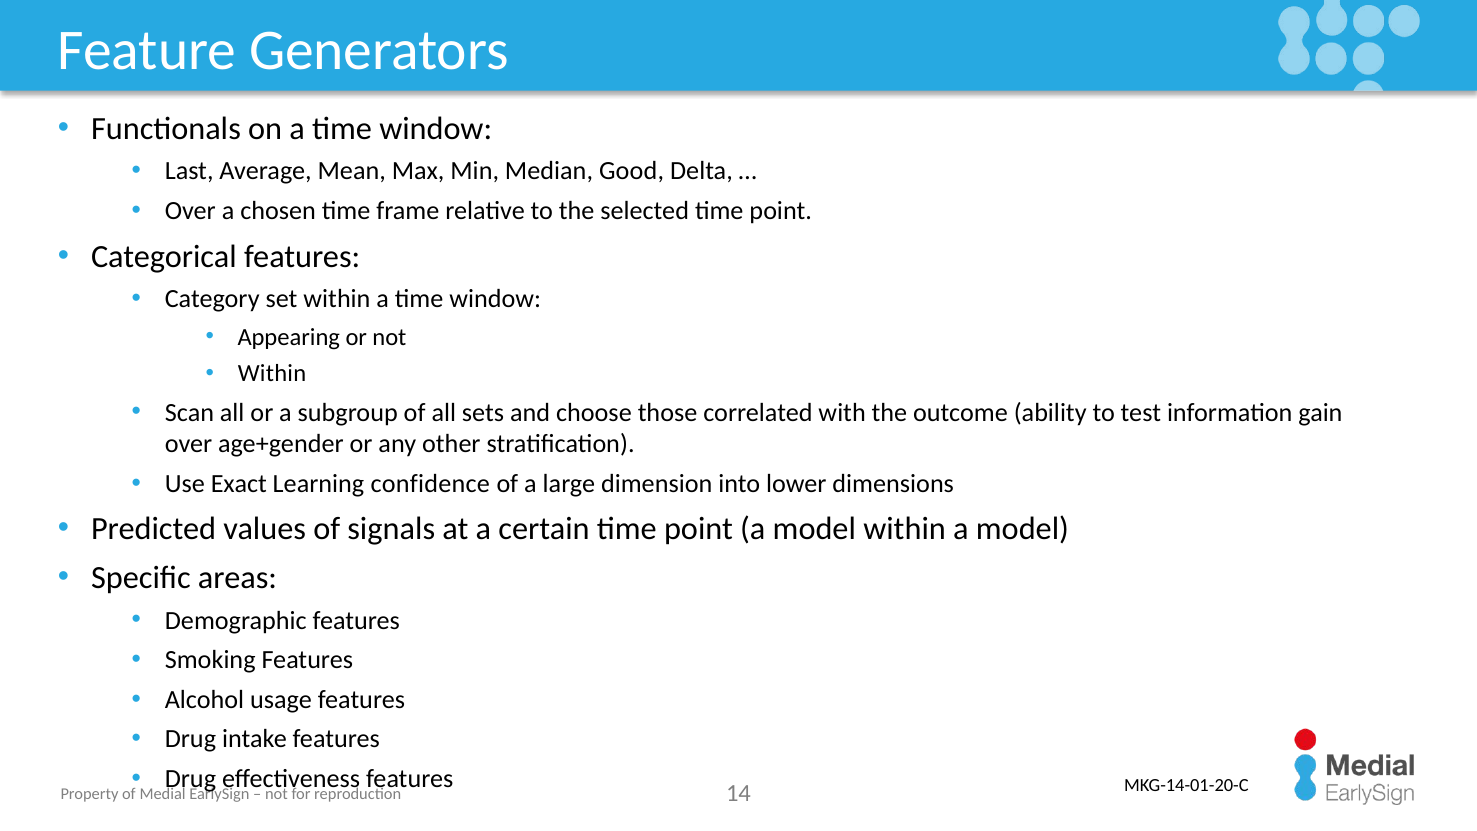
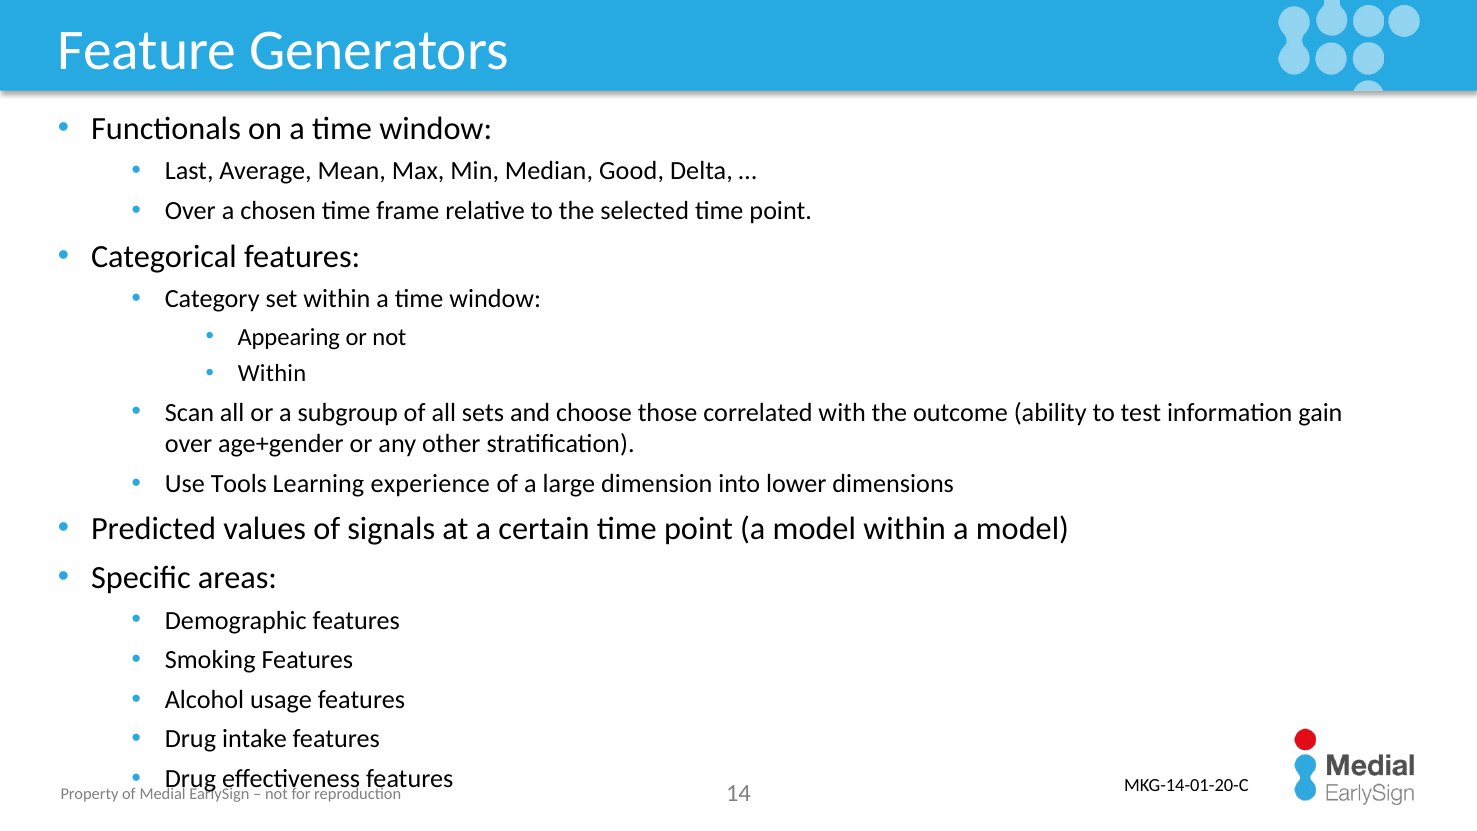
Exact: Exact -> Tools
confidence: confidence -> experience
